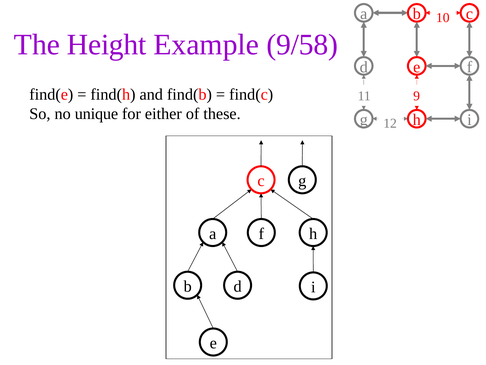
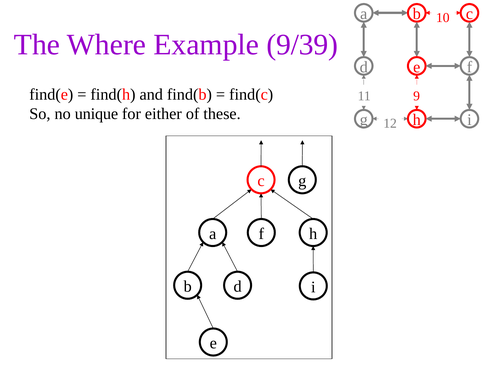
Height: Height -> Where
9/58: 9/58 -> 9/39
